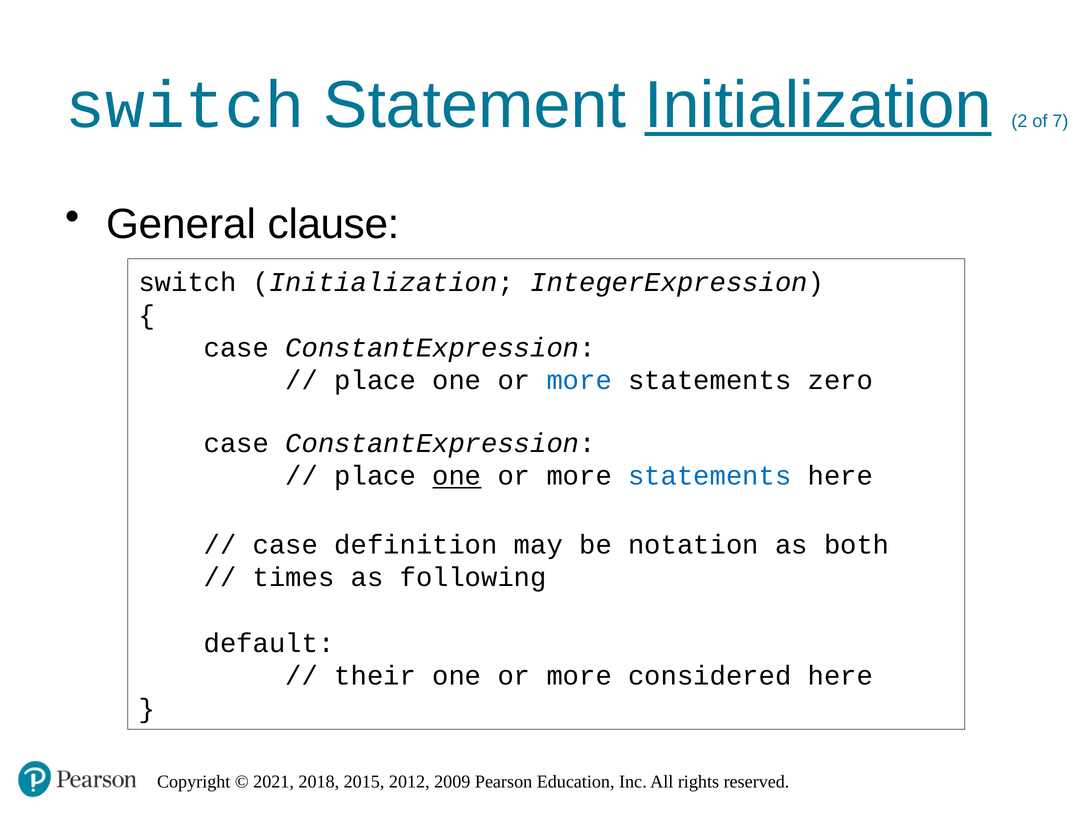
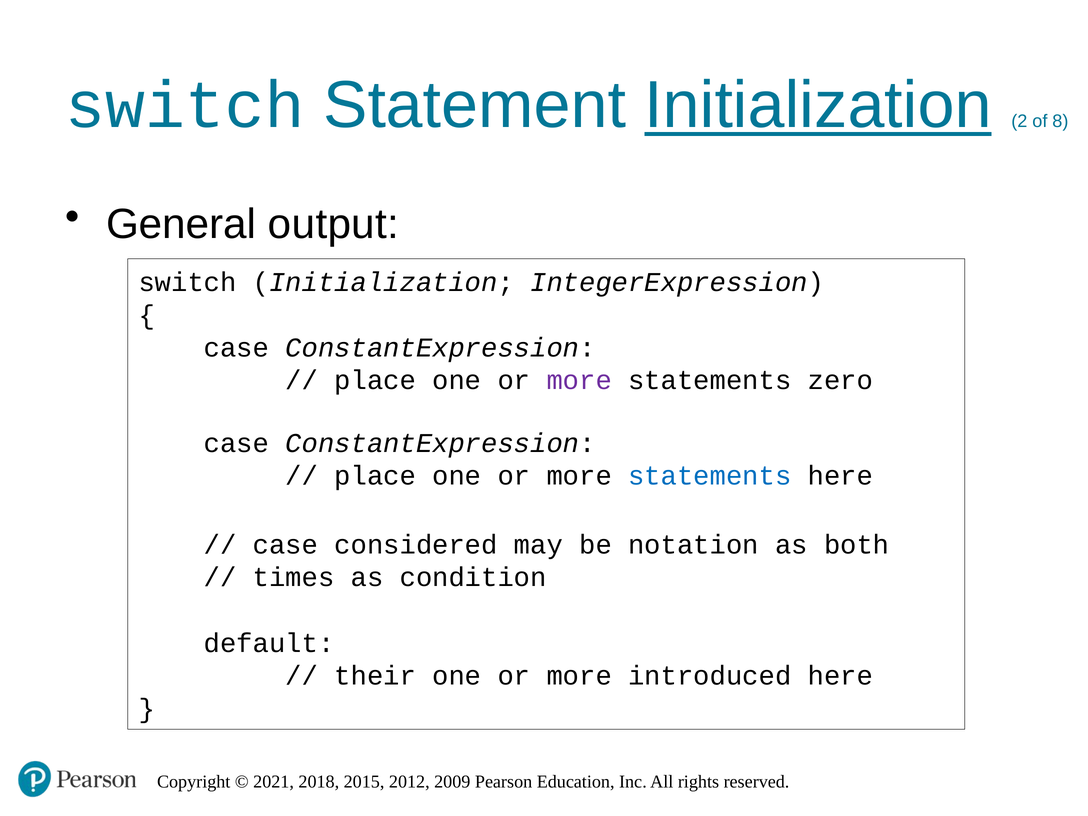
7: 7 -> 8
clause: clause -> output
more at (579, 380) colour: blue -> purple
one at (457, 476) underline: present -> none
definition: definition -> considered
following: following -> condition
considered: considered -> introduced
